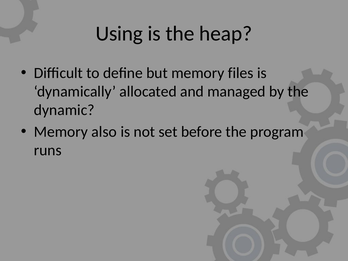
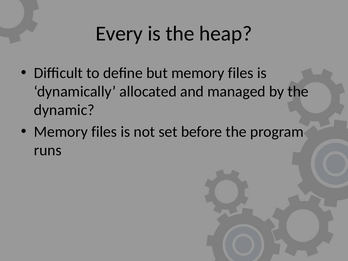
Using: Using -> Every
also at (104, 132): also -> files
